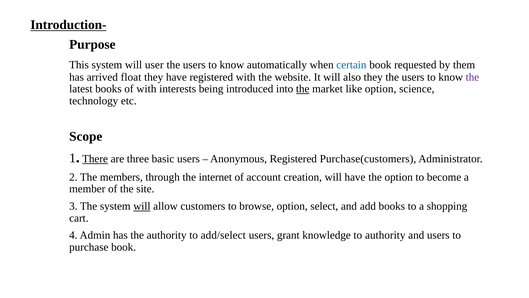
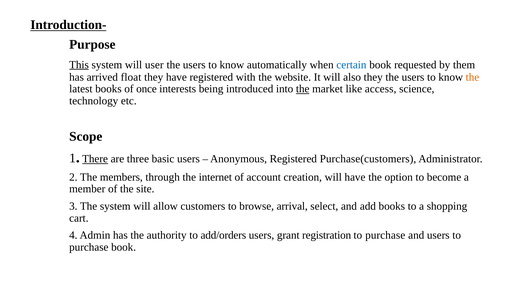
This underline: none -> present
the at (472, 77) colour: purple -> orange
of with: with -> once
like option: option -> access
will at (142, 206) underline: present -> none
browse option: option -> arrival
add/select: add/select -> add/orders
knowledge: knowledge -> registration
authority at (385, 235): authority -> purchase
